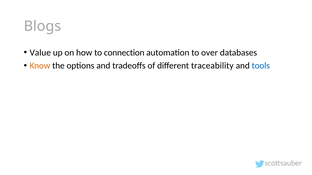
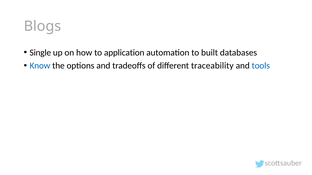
Value: Value -> Single
connection: connection -> application
over: over -> built
Know colour: orange -> blue
